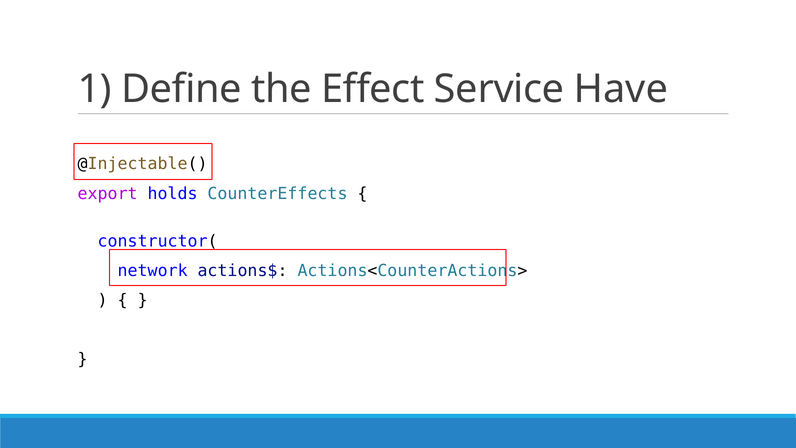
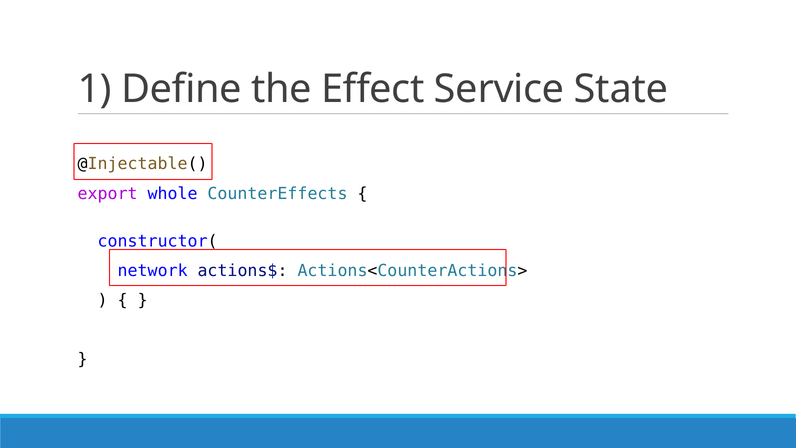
Have: Have -> State
holds: holds -> whole
